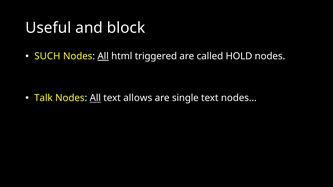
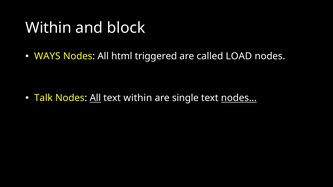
Useful at (48, 28): Useful -> Within
SUCH: SUCH -> WAYS
All at (103, 56) underline: present -> none
HOLD: HOLD -> LOAD
text allows: allows -> within
nodes at (239, 98) underline: none -> present
